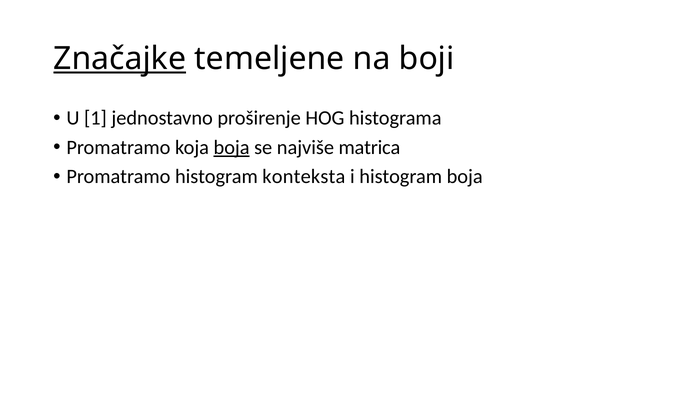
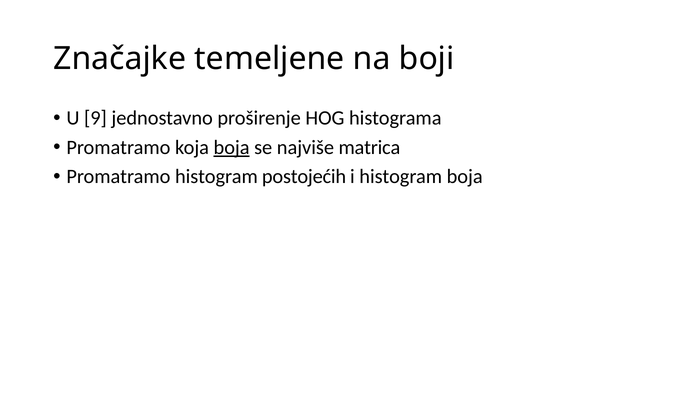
Značajke underline: present -> none
1: 1 -> 9
konteksta: konteksta -> postojećih
